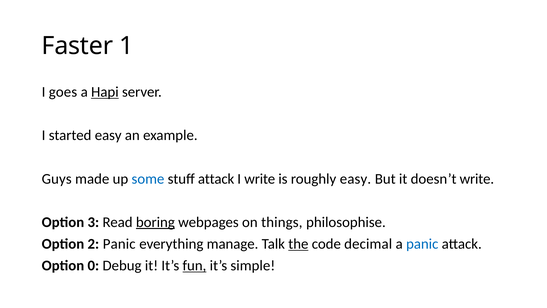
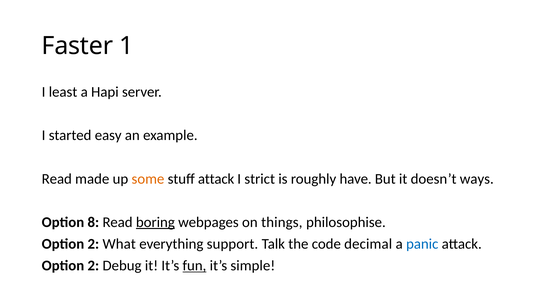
goes: goes -> least
Hapi underline: present -> none
Guys at (57, 179): Guys -> Read
some colour: blue -> orange
I write: write -> strict
roughly easy: easy -> have
doesn’t write: write -> ways
3: 3 -> 8
2 Panic: Panic -> What
manage: manage -> support
the underline: present -> none
0 at (93, 265): 0 -> 2
